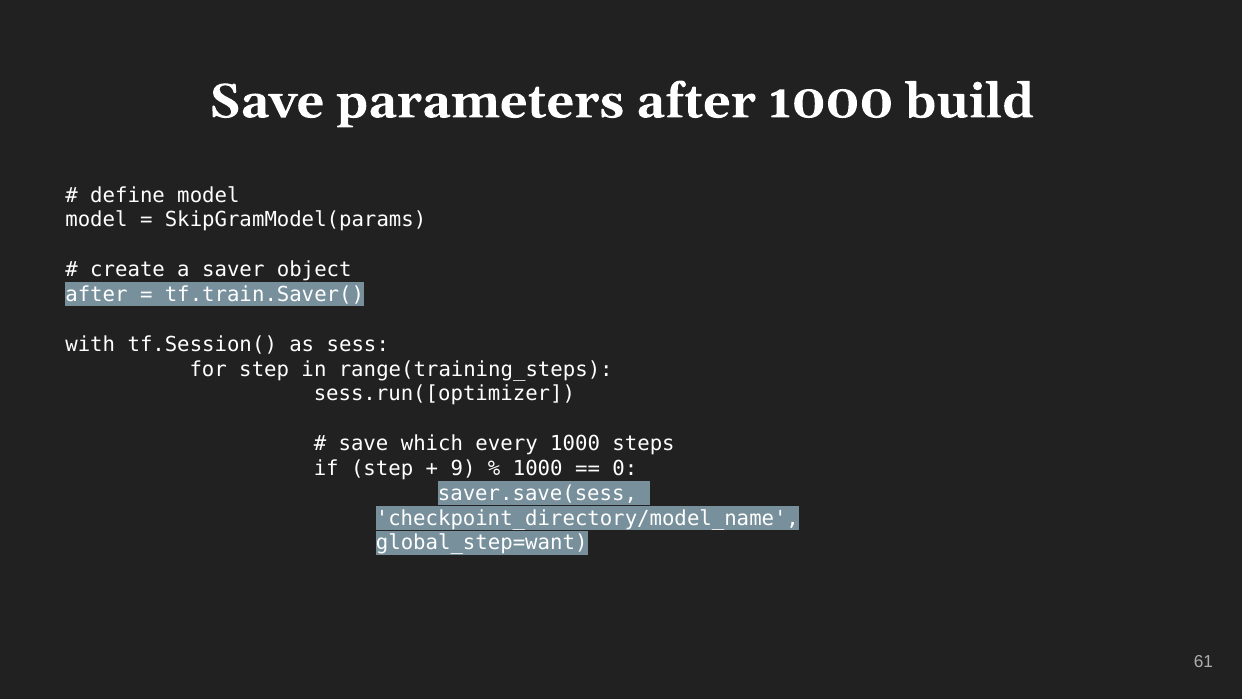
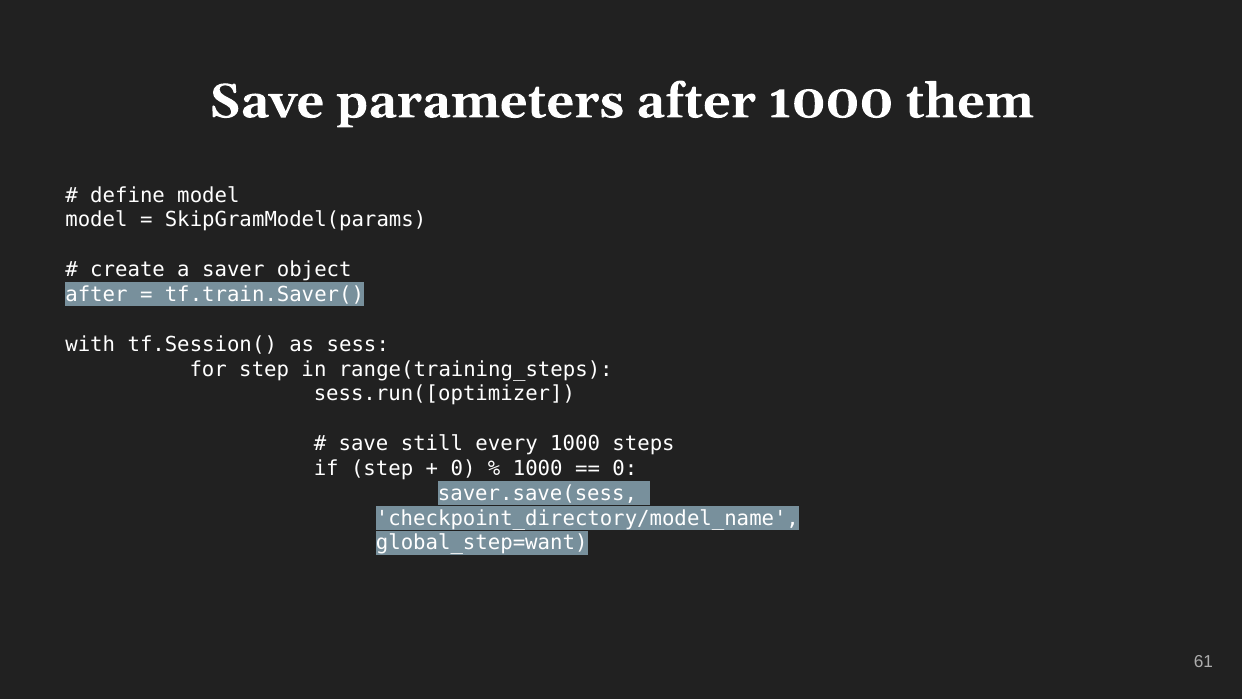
build: build -> them
which: which -> still
9 at (463, 468): 9 -> 0
